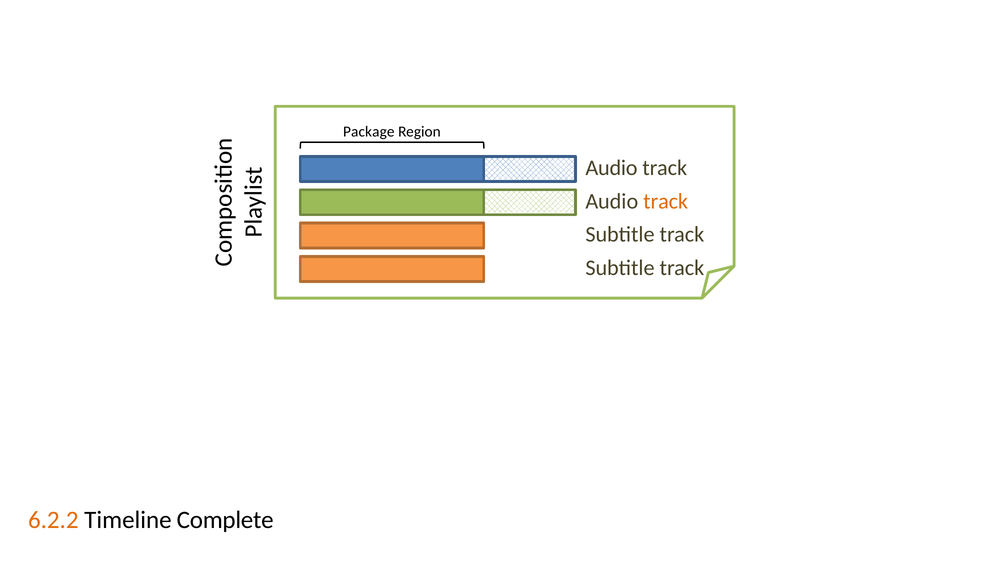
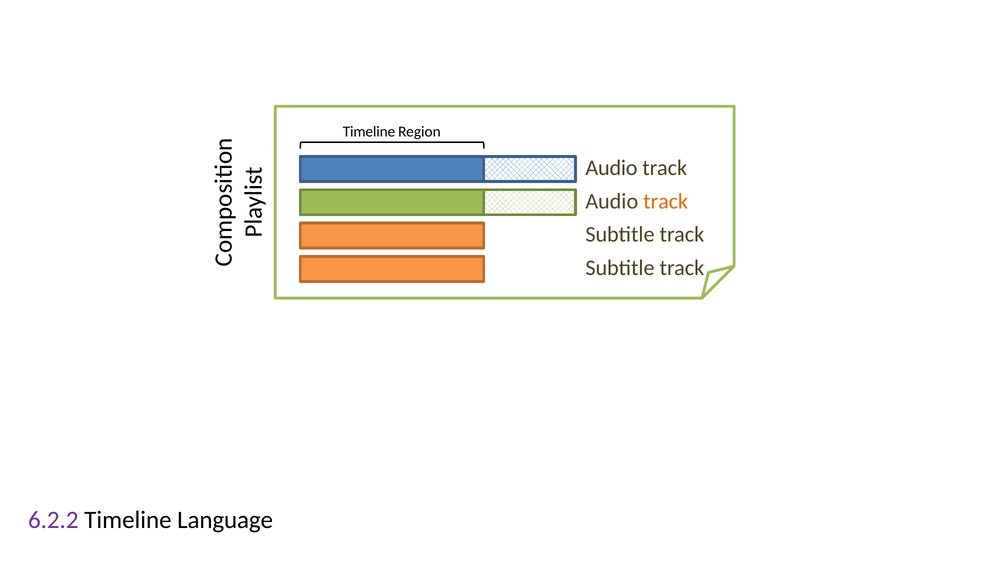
Package at (369, 132): Package -> Timeline
6.2.2 colour: orange -> purple
Complete: Complete -> Language
